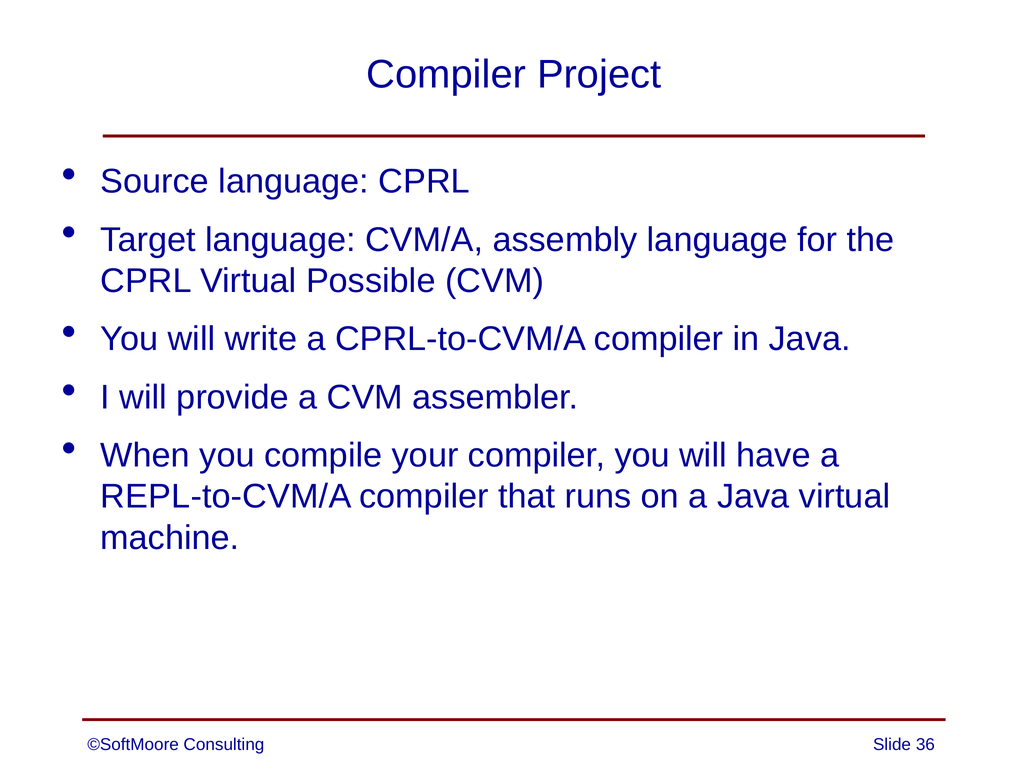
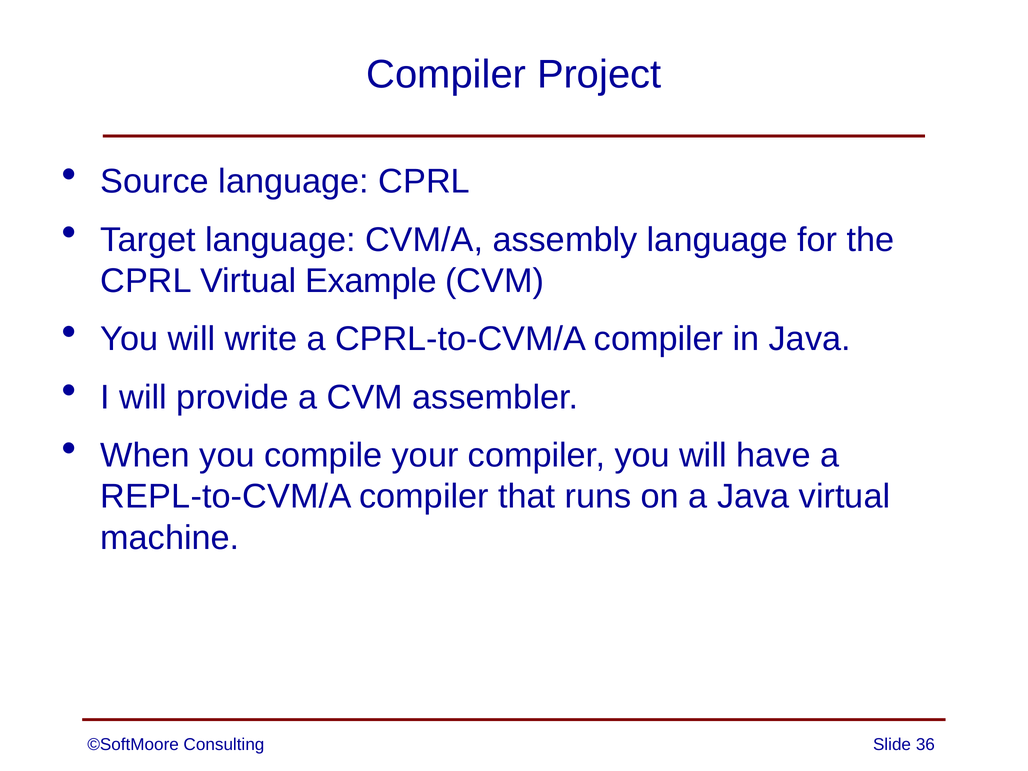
Possible: Possible -> Example
